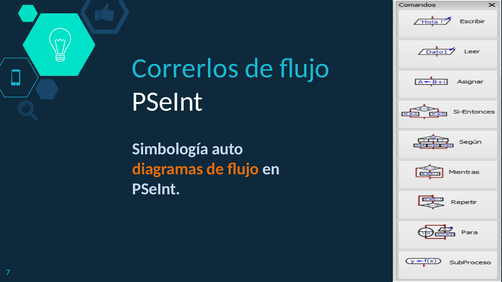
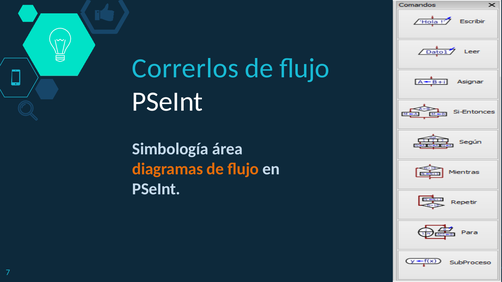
auto: auto -> área
